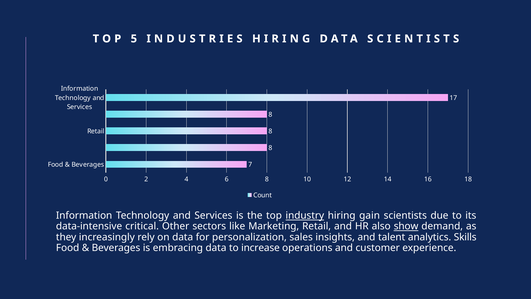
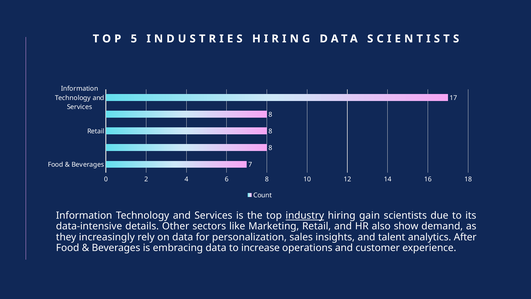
critical: critical -> details
show underline: present -> none
Skills: Skills -> After
